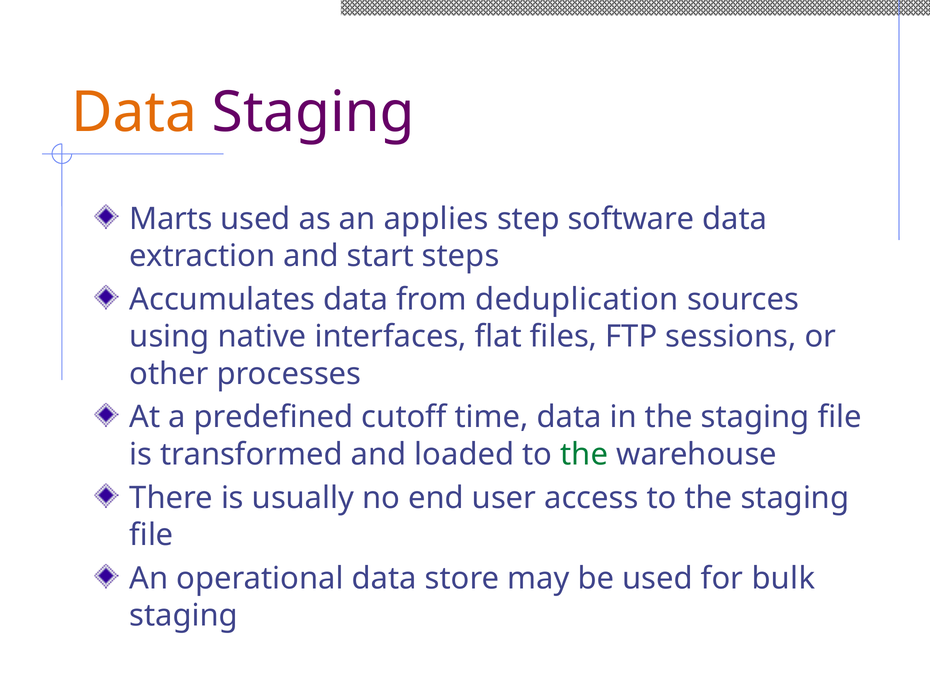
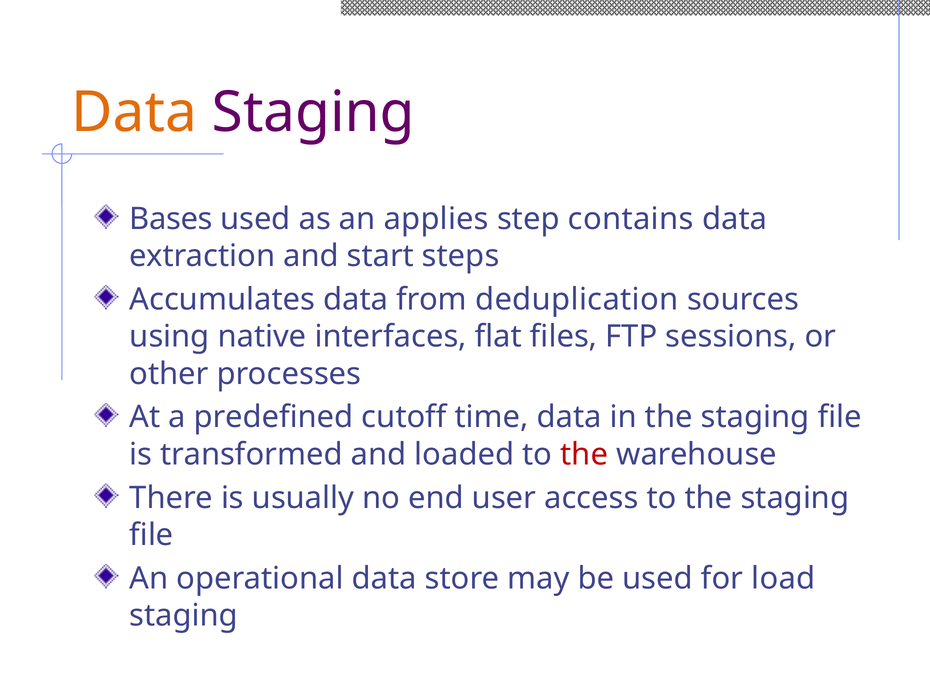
Marts: Marts -> Bases
software: software -> contains
the at (584, 455) colour: green -> red
bulk: bulk -> load
